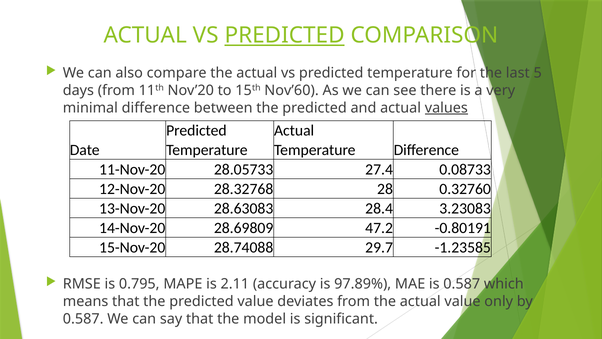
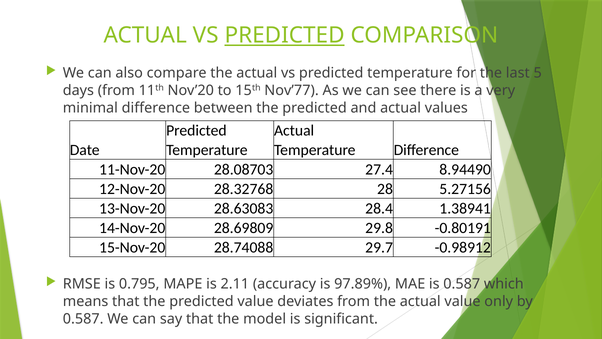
Nov’60: Nov’60 -> Nov’77
values underline: present -> none
28.05733: 28.05733 -> 28.08703
0.08733: 0.08733 -> 8.94490
0.32760: 0.32760 -> 5.27156
3.23083: 3.23083 -> 1.38941
47.2: 47.2 -> 29.8
-1.23585: -1.23585 -> -0.98912
